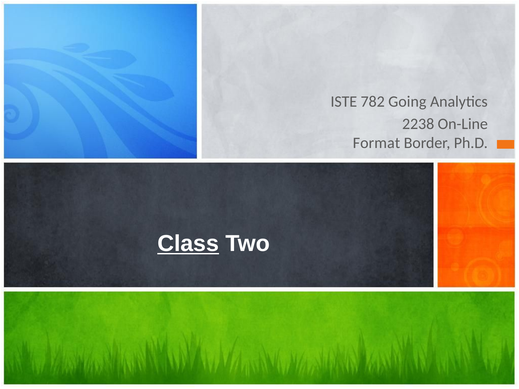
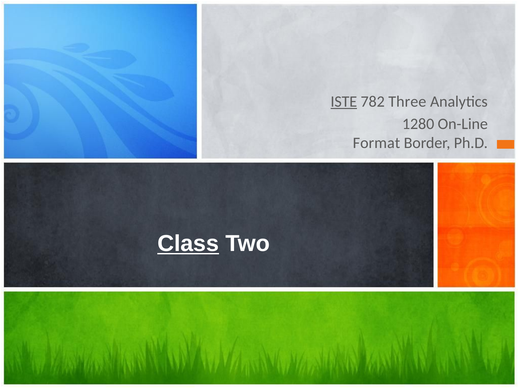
ISTE underline: none -> present
Going: Going -> Three
2238: 2238 -> 1280
